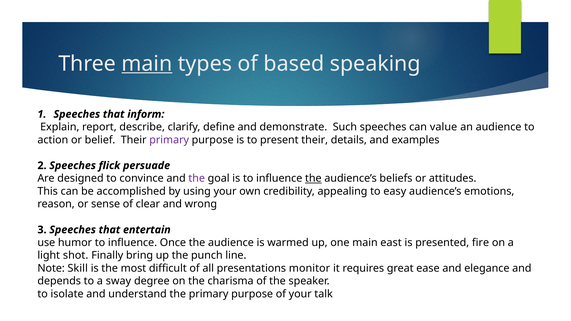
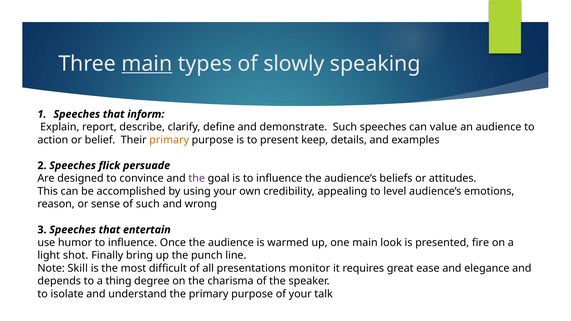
based: based -> slowly
primary at (169, 140) colour: purple -> orange
present their: their -> keep
the at (313, 179) underline: present -> none
easy: easy -> level
of clear: clear -> such
east: east -> look
sway: sway -> thing
